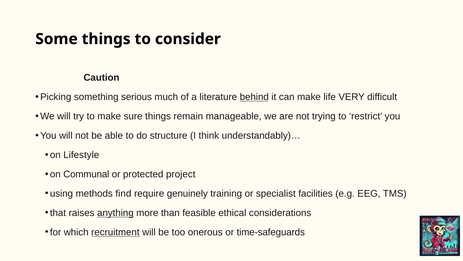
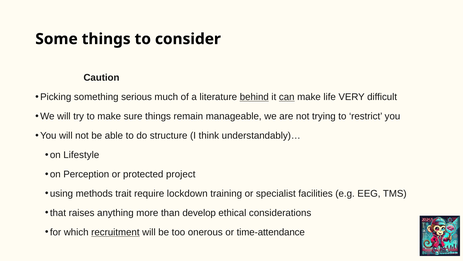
can underline: none -> present
Communal: Communal -> Perception
find: find -> trait
genuinely: genuinely -> lockdown
anything underline: present -> none
feasible: feasible -> develop
time-safeguards: time-safeguards -> time-attendance
